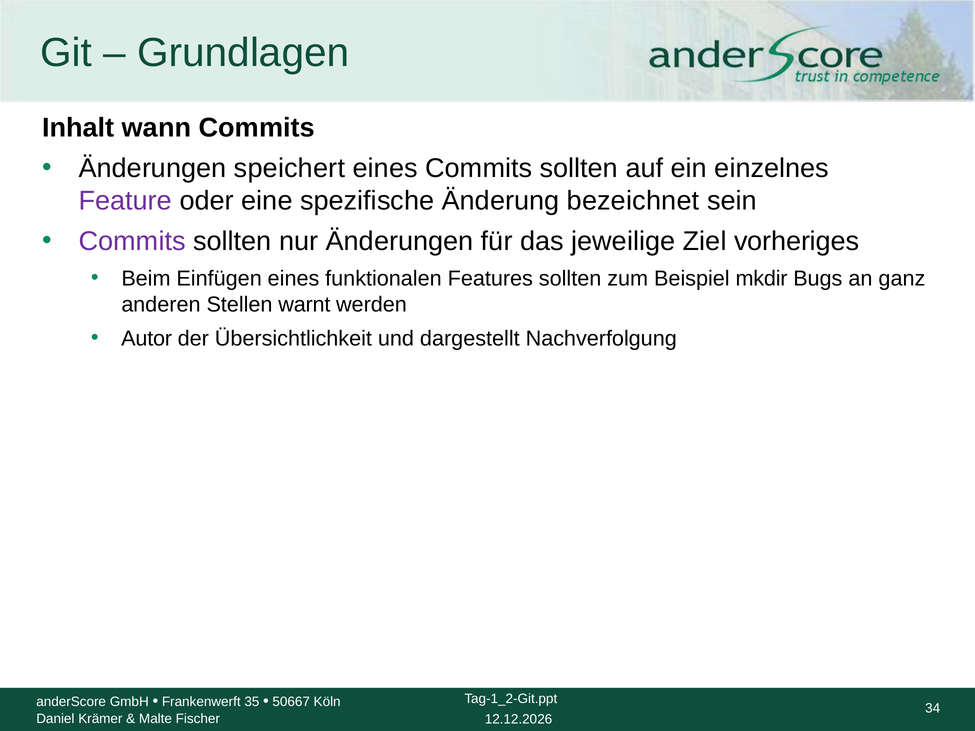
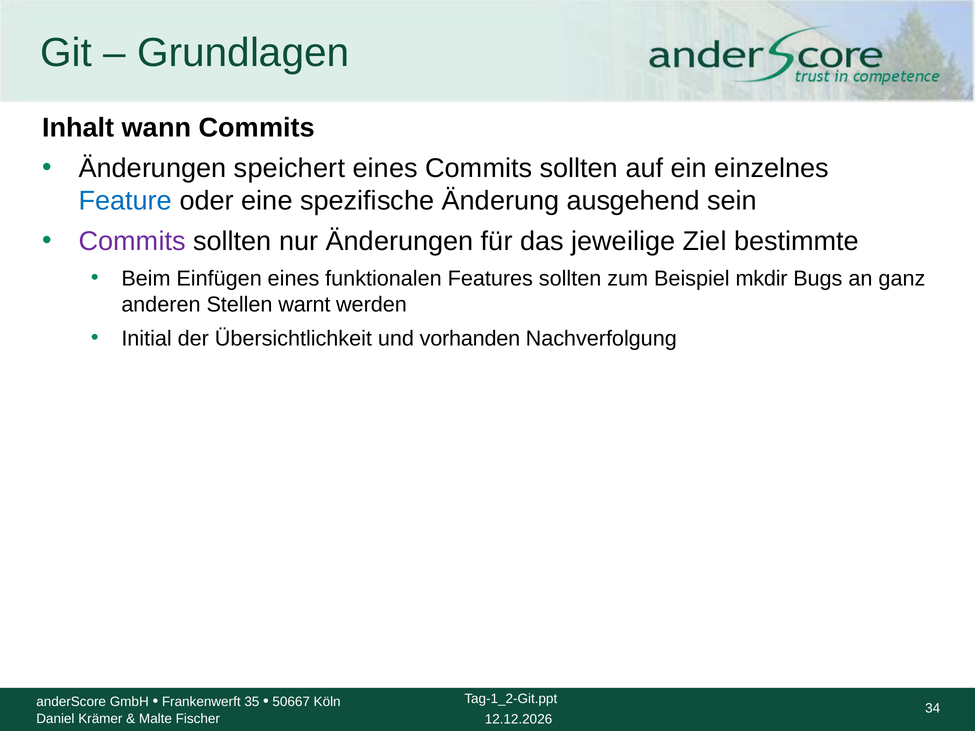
Feature colour: purple -> blue
bezeichnet: bezeichnet -> ausgehend
vorheriges: vorheriges -> bestimmte
Autor: Autor -> Initial
dargestellt: dargestellt -> vorhanden
